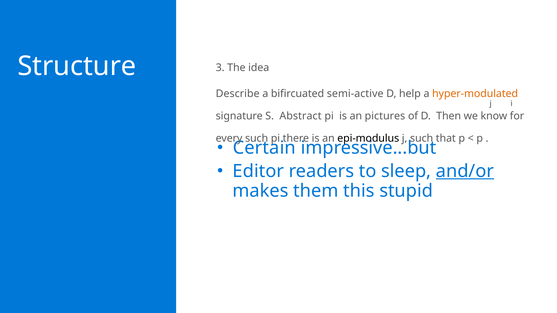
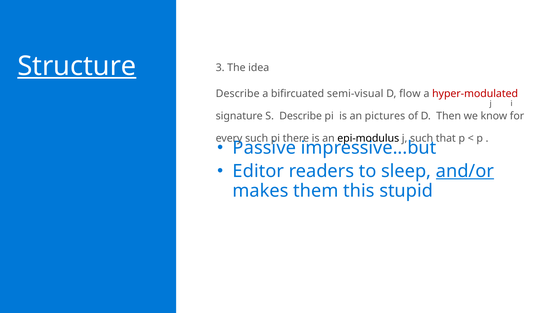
Structure underline: none -> present
semi-active: semi-active -> semi-visual
help: help -> flow
hyper-modulated colour: orange -> red
S Abstract: Abstract -> Describe
Certain: Certain -> Passive
